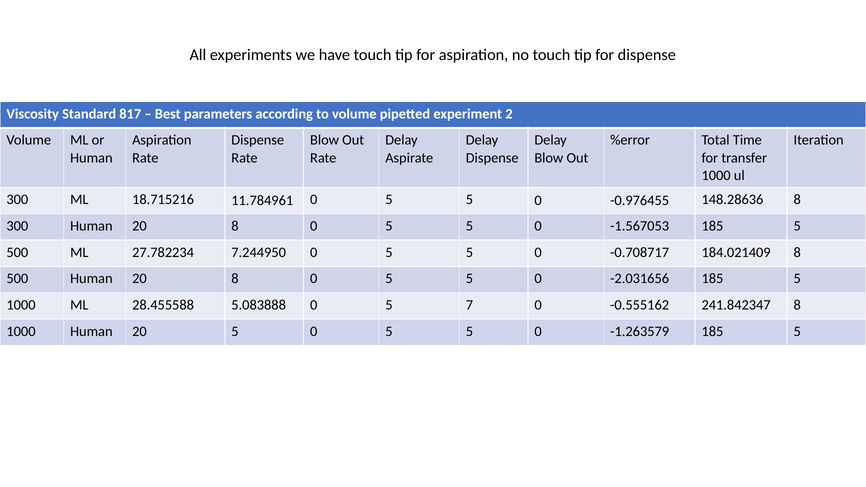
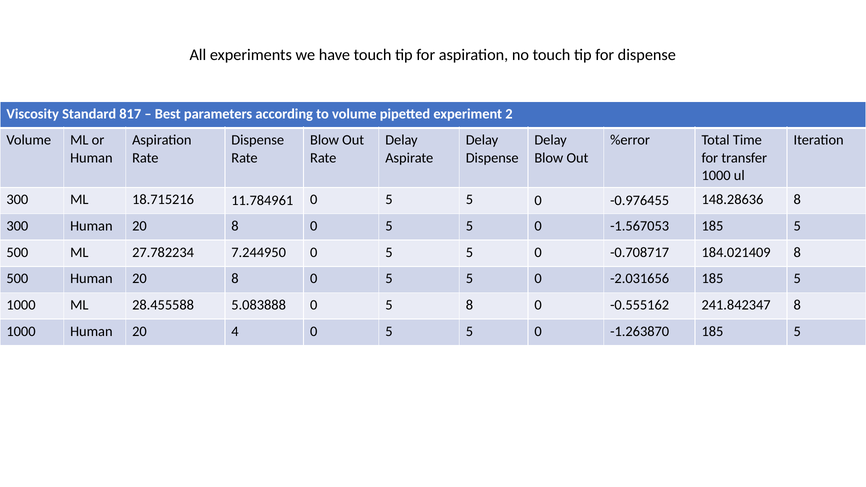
5 7: 7 -> 8
20 5: 5 -> 4
-1.263579: -1.263579 -> -1.263870
